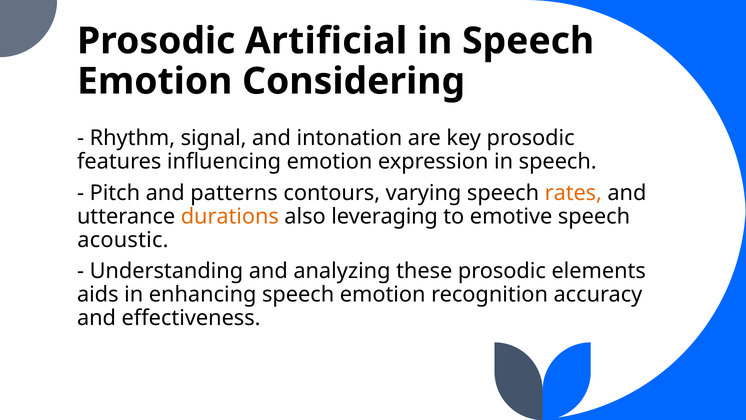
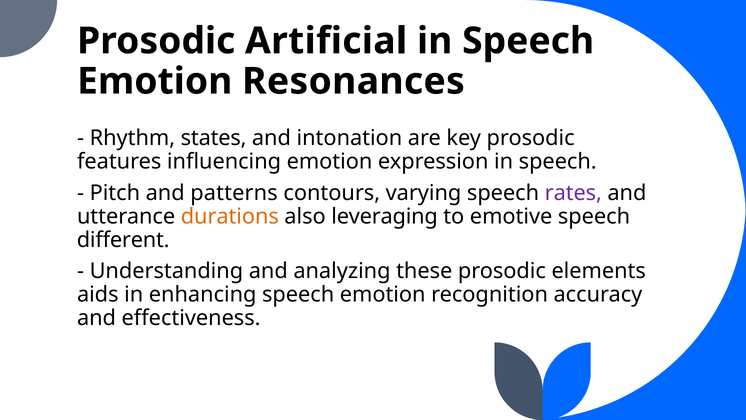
Considering: Considering -> Resonances
signal: signal -> states
rates colour: orange -> purple
acoustic: acoustic -> different
